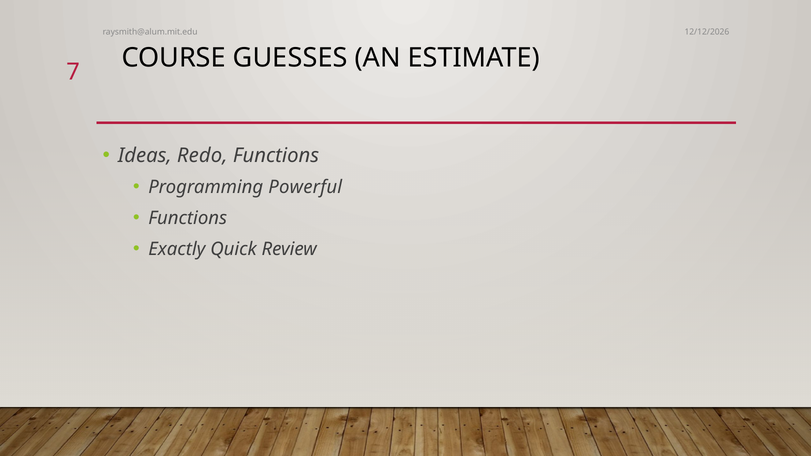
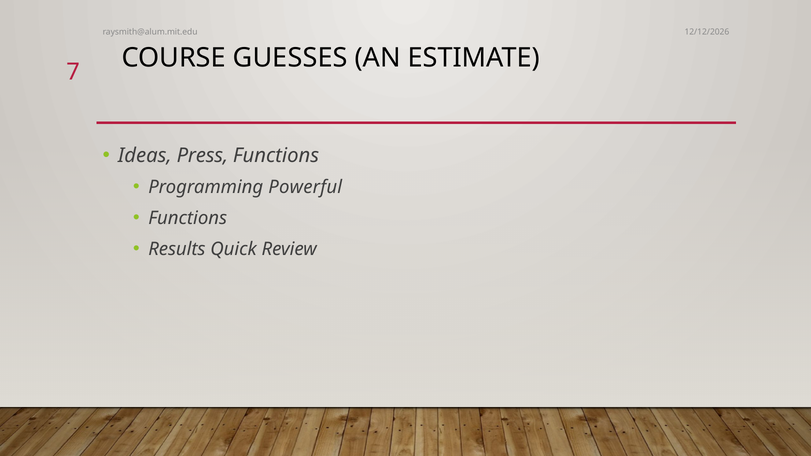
Redo: Redo -> Press
Exactly: Exactly -> Results
